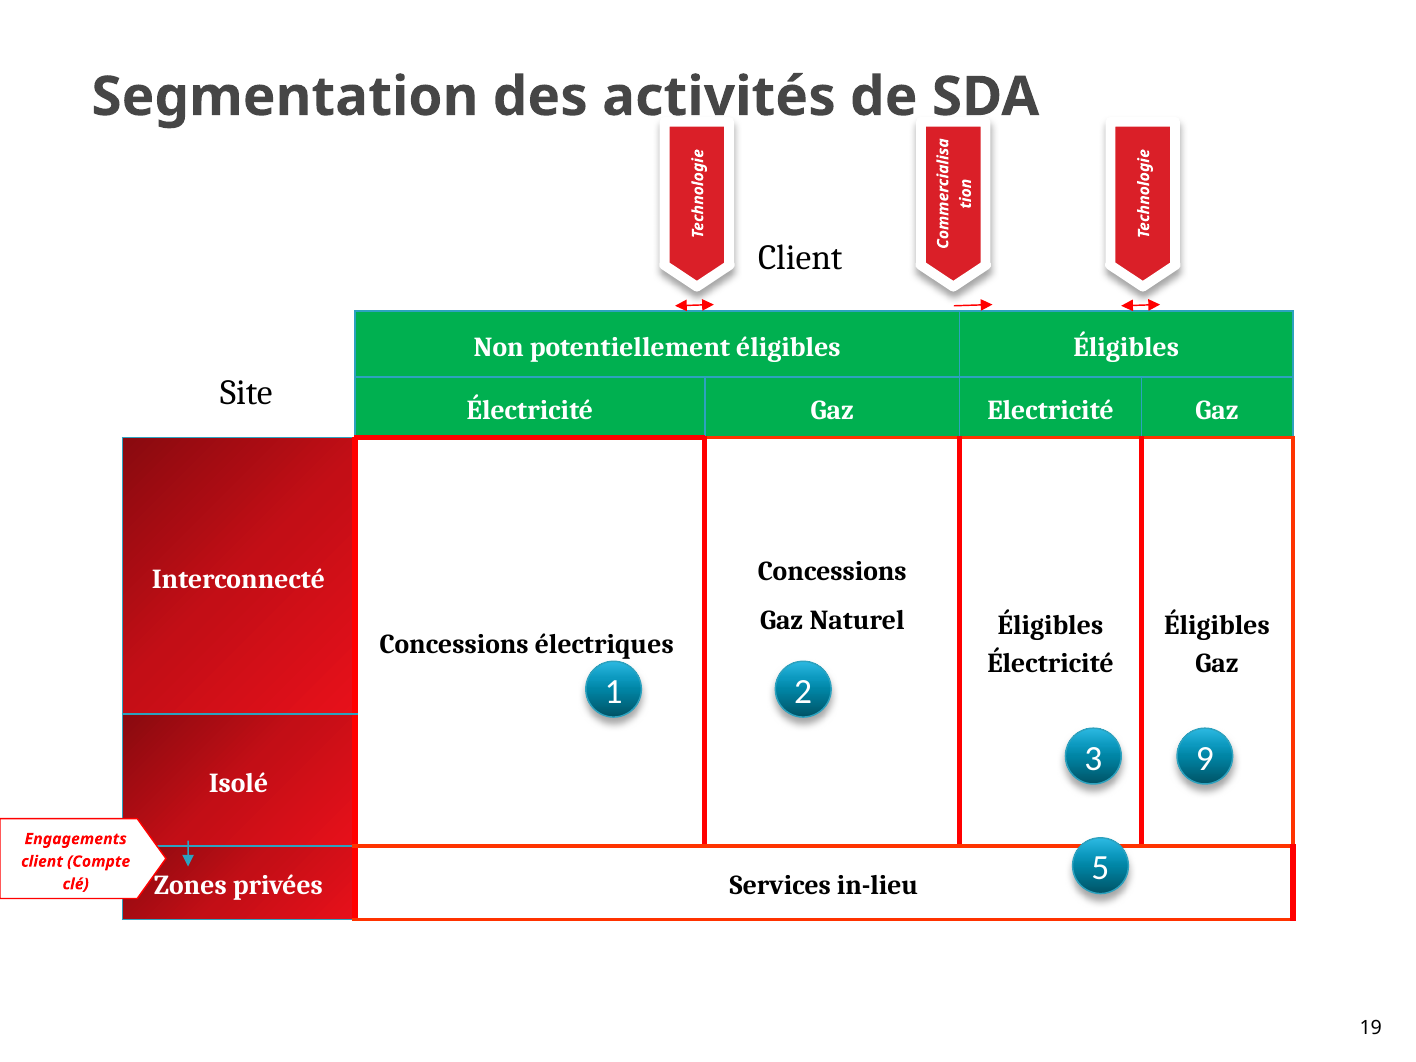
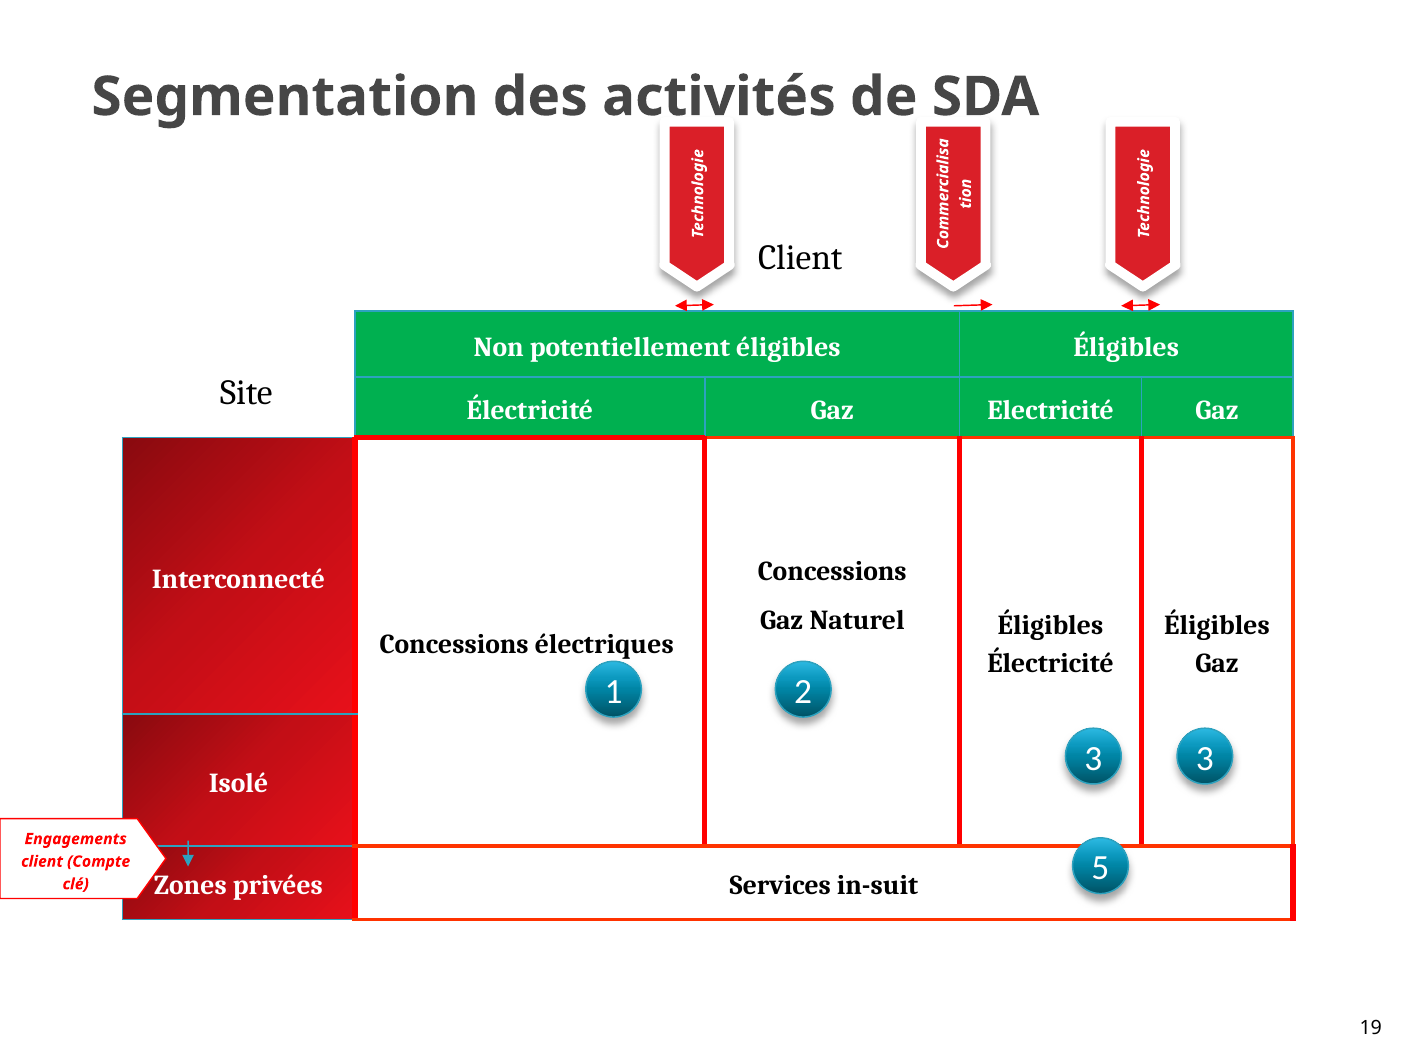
3 9: 9 -> 3
in-lieu: in-lieu -> in-suit
